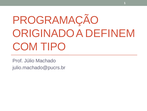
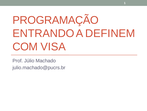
ORIGINADO: ORIGINADO -> ENTRANDO
TIPO: TIPO -> VISA
